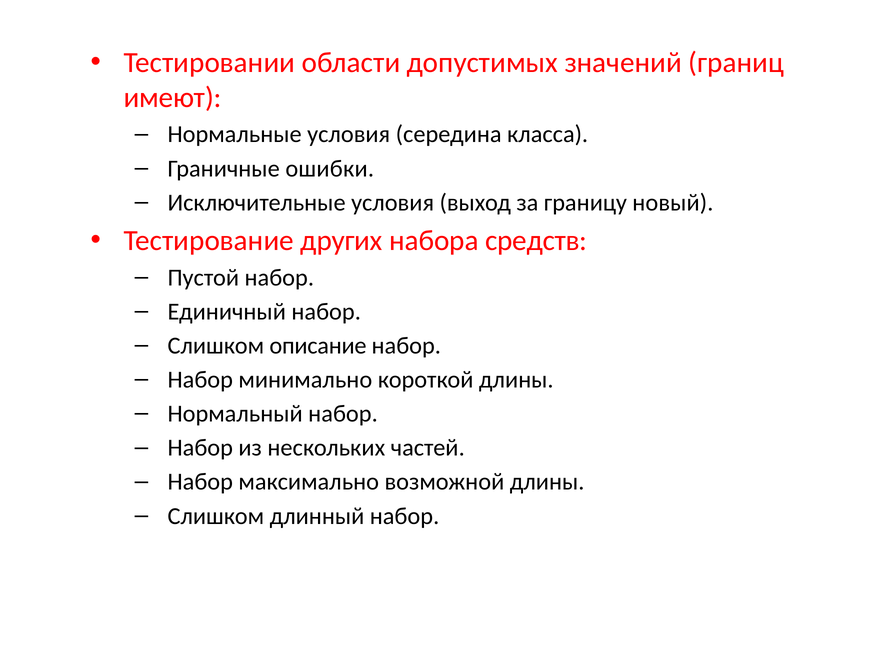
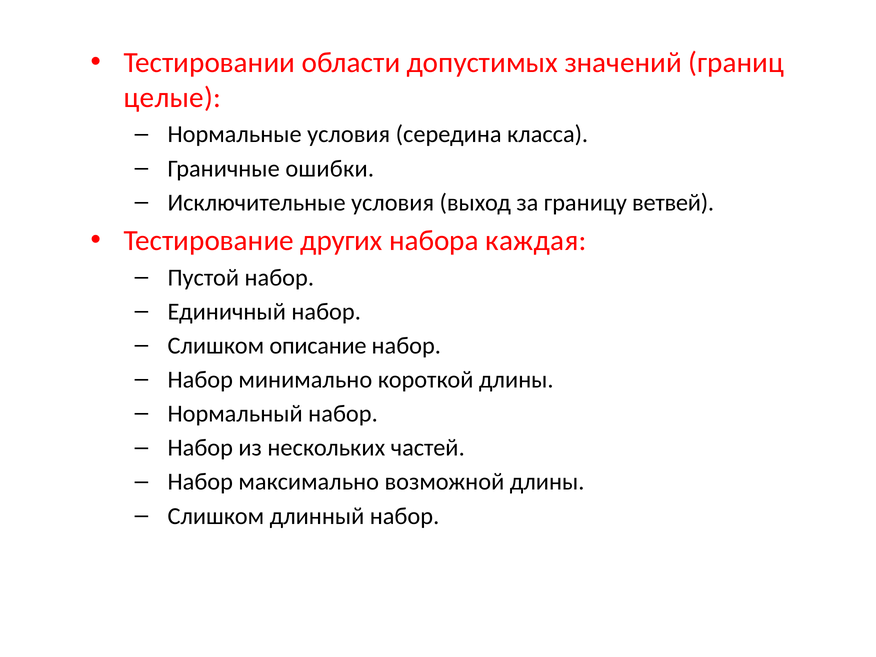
имеют: имеют -> целые
новый: новый -> ветвей
средств: средств -> каждая
